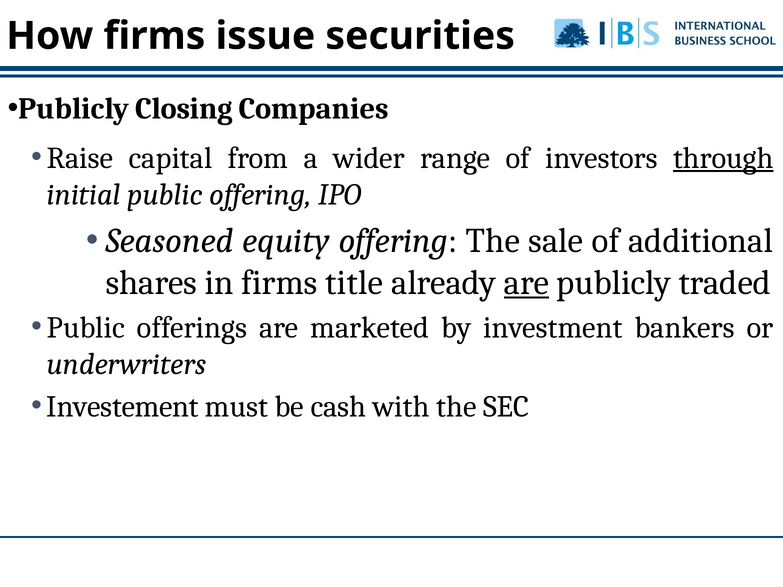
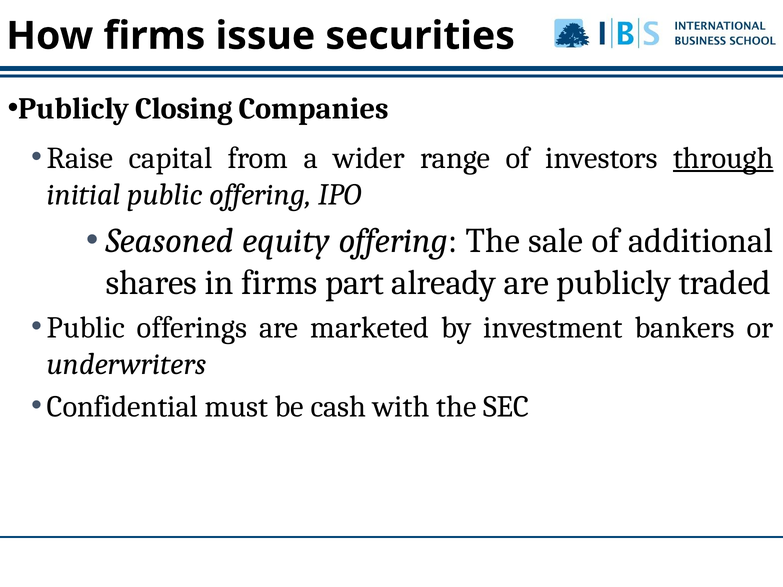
title: title -> part
are at (526, 283) underline: present -> none
Investement: Investement -> Confidential
